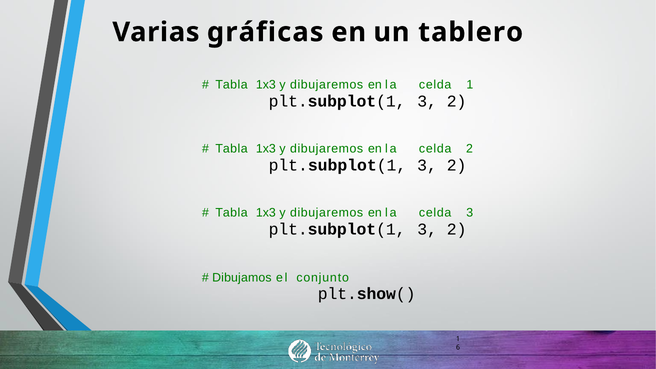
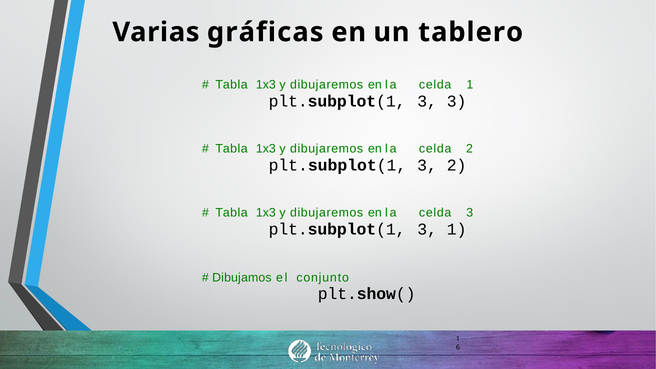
2 at (457, 101): 2 -> 3
2 at (457, 229): 2 -> 1
